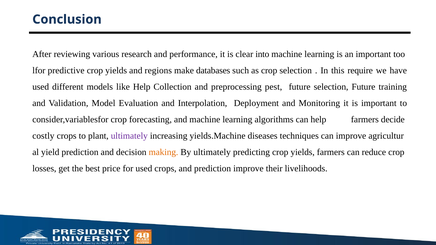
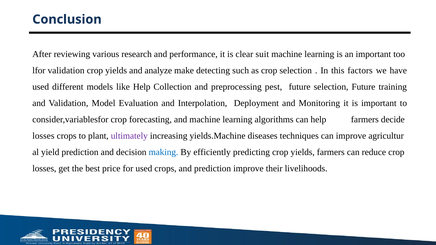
into: into -> suit
predictive at (66, 70): predictive -> validation
regions: regions -> analyze
databases: databases -> detecting
require: require -> factors
costly at (43, 136): costly -> losses
making colour: orange -> blue
By ultimately: ultimately -> efficiently
